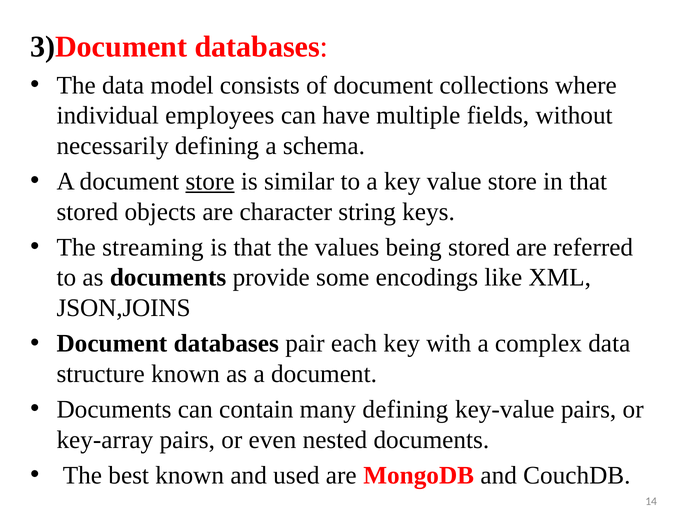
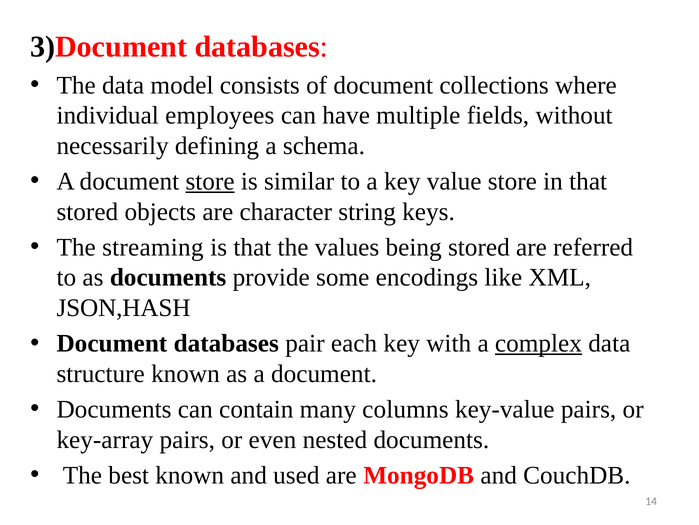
JSON,JOINS: JSON,JOINS -> JSON,HASH
complex underline: none -> present
many defining: defining -> columns
